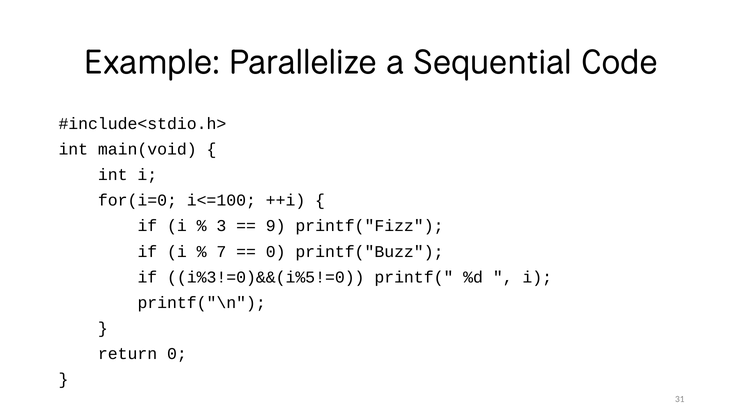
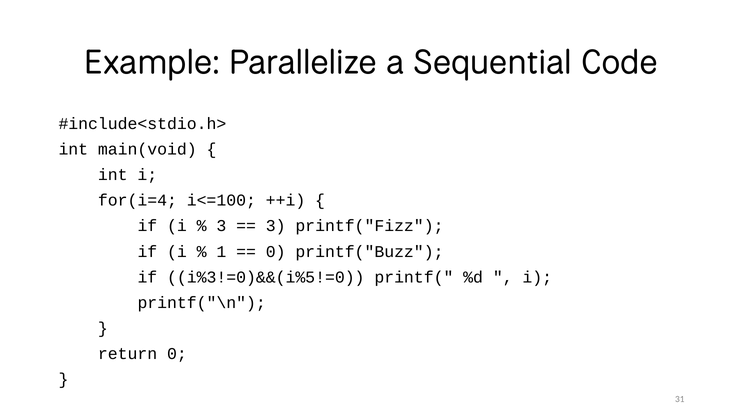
for(i=0: for(i=0 -> for(i=4
9 at (276, 226): 9 -> 3
7: 7 -> 1
